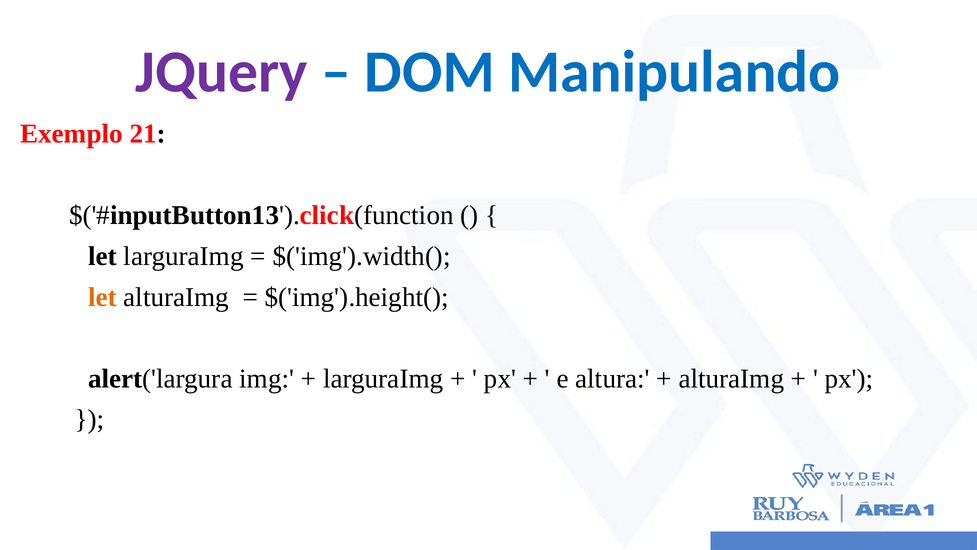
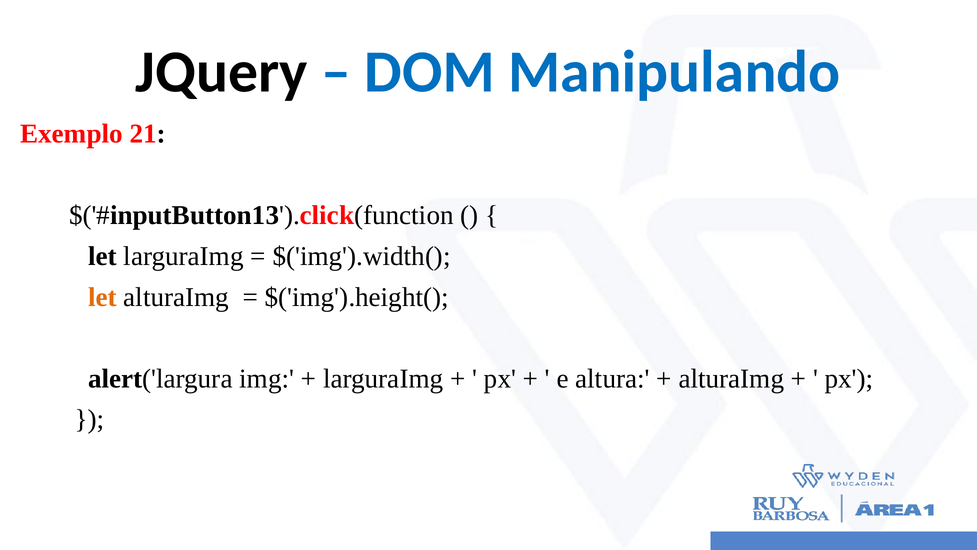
JQuery colour: purple -> black
